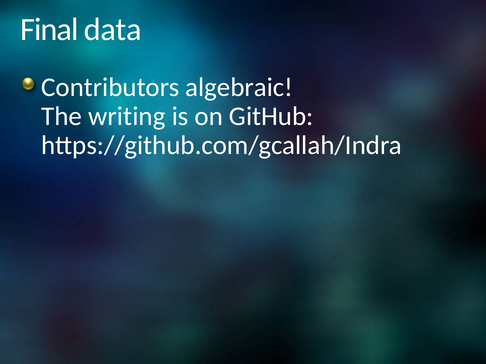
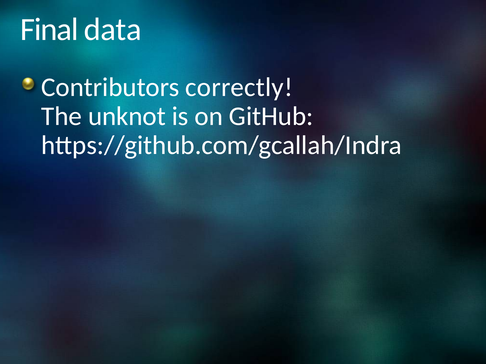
algebraic: algebraic -> correctly
writing: writing -> unknot
